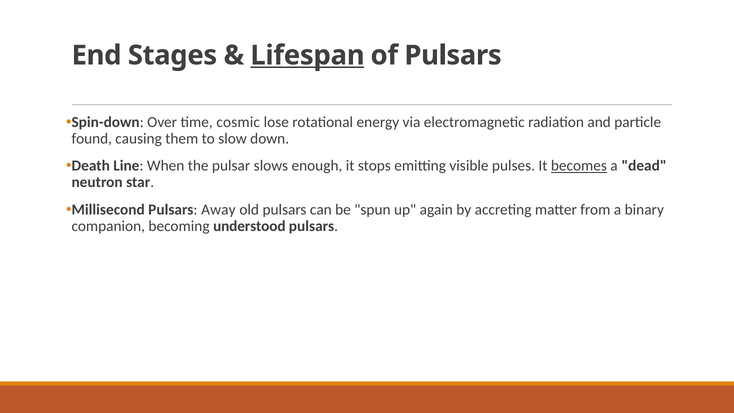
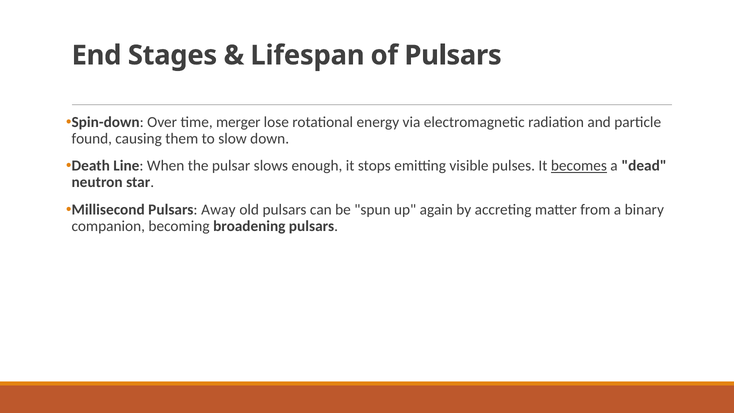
Lifespan underline: present -> none
cosmic: cosmic -> merger
understood: understood -> broadening
